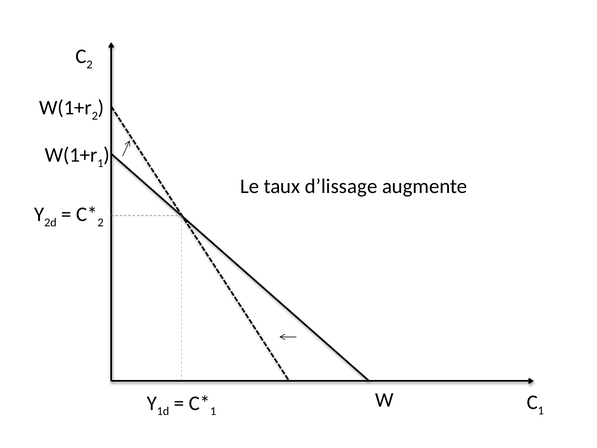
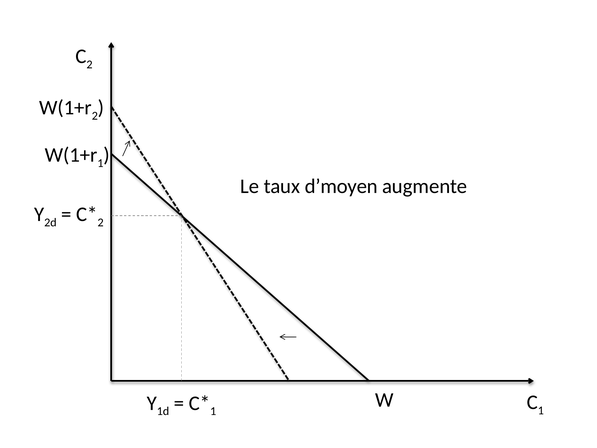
d’lissage: d’lissage -> d’moyen
